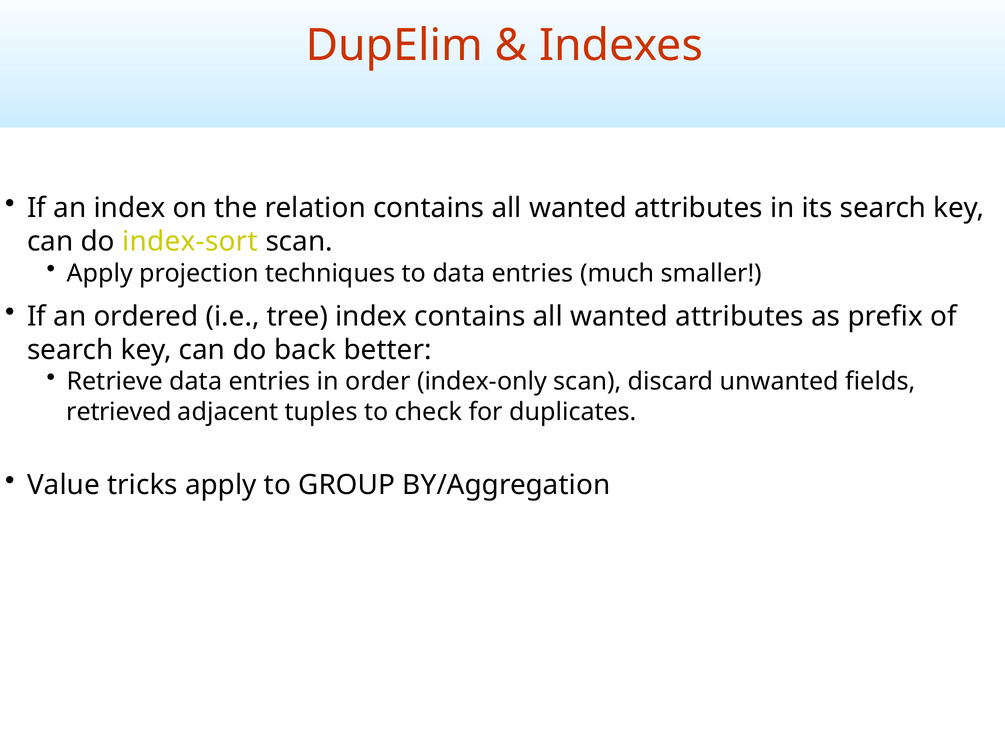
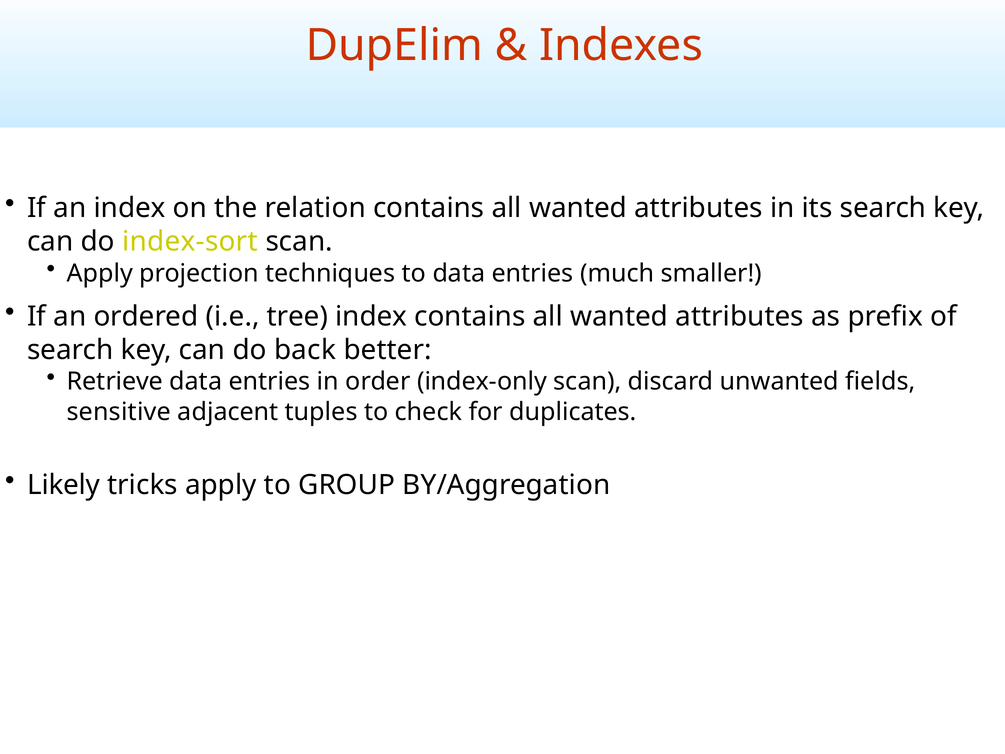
retrieved: retrieved -> sensitive
Value: Value -> Likely
